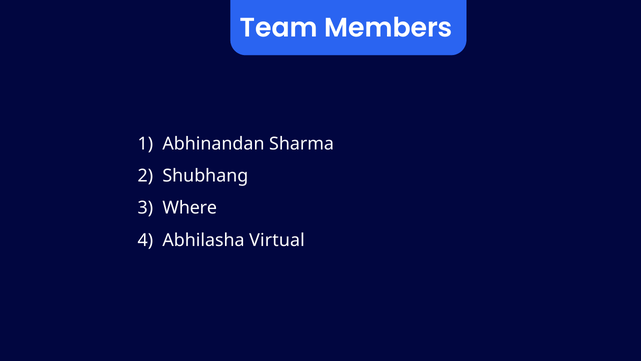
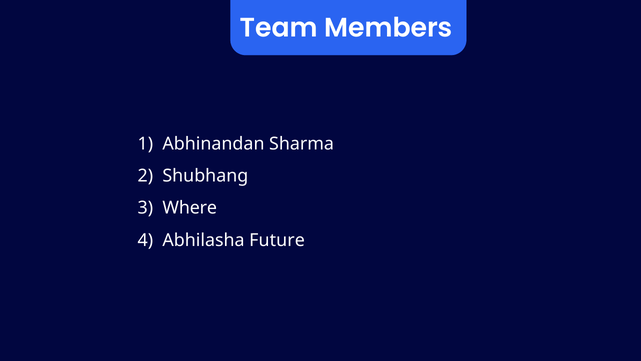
Virtual: Virtual -> Future
